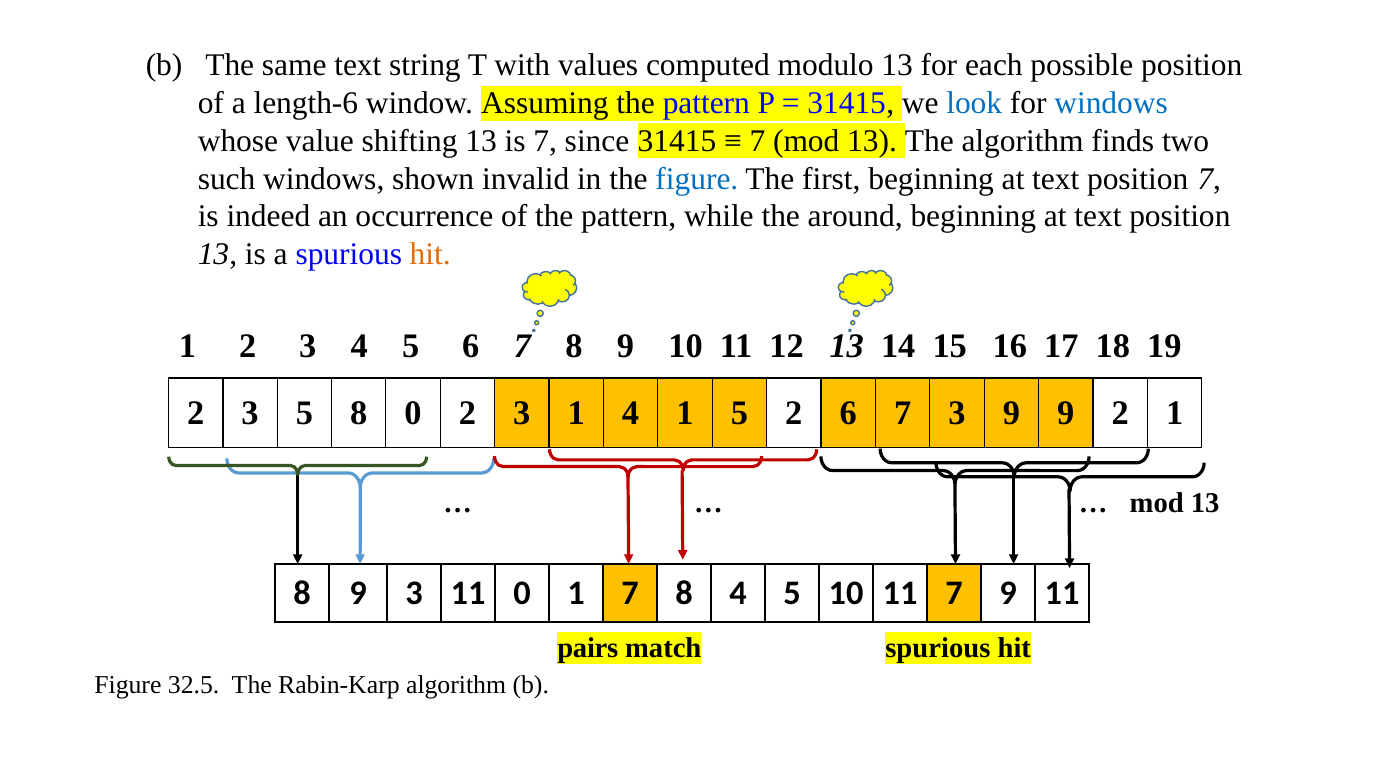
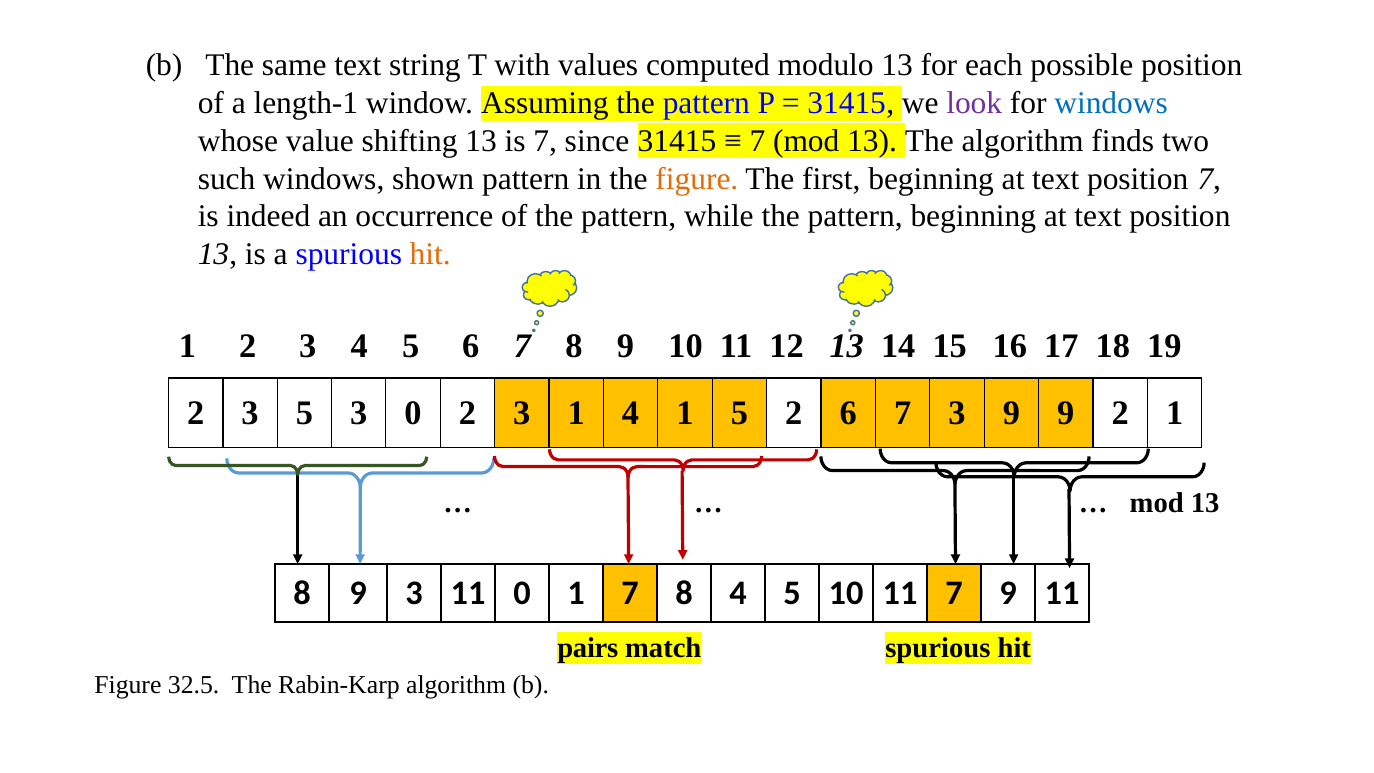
length-6: length-6 -> length-1
look colour: blue -> purple
shown invalid: invalid -> pattern
figure at (697, 179) colour: blue -> orange
while the around: around -> pattern
5 8: 8 -> 3
